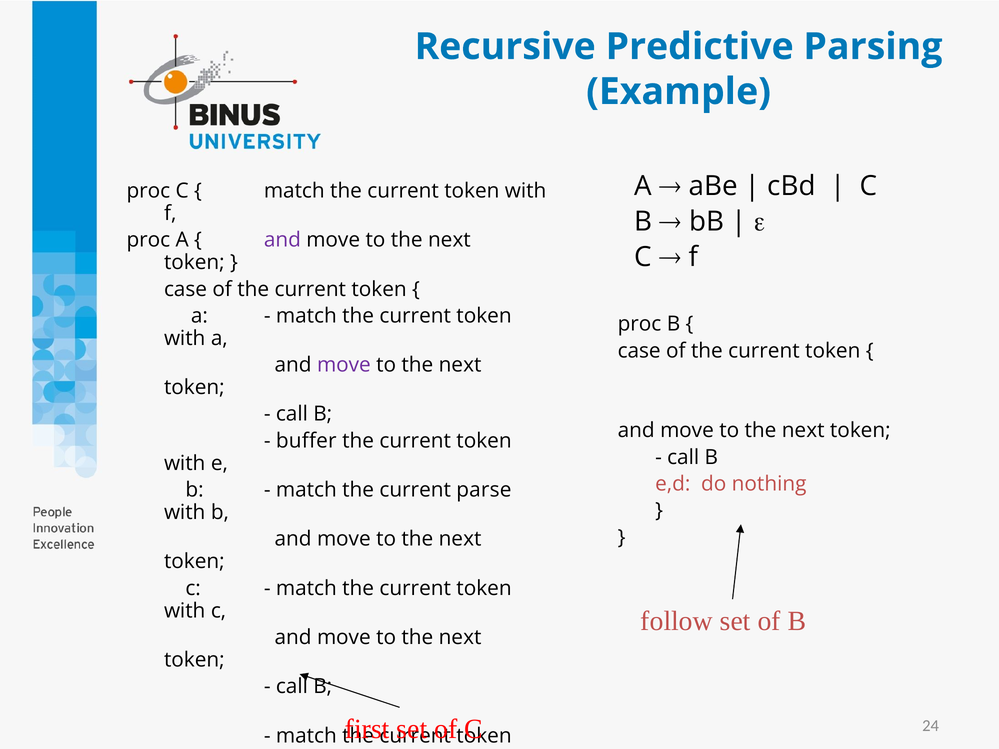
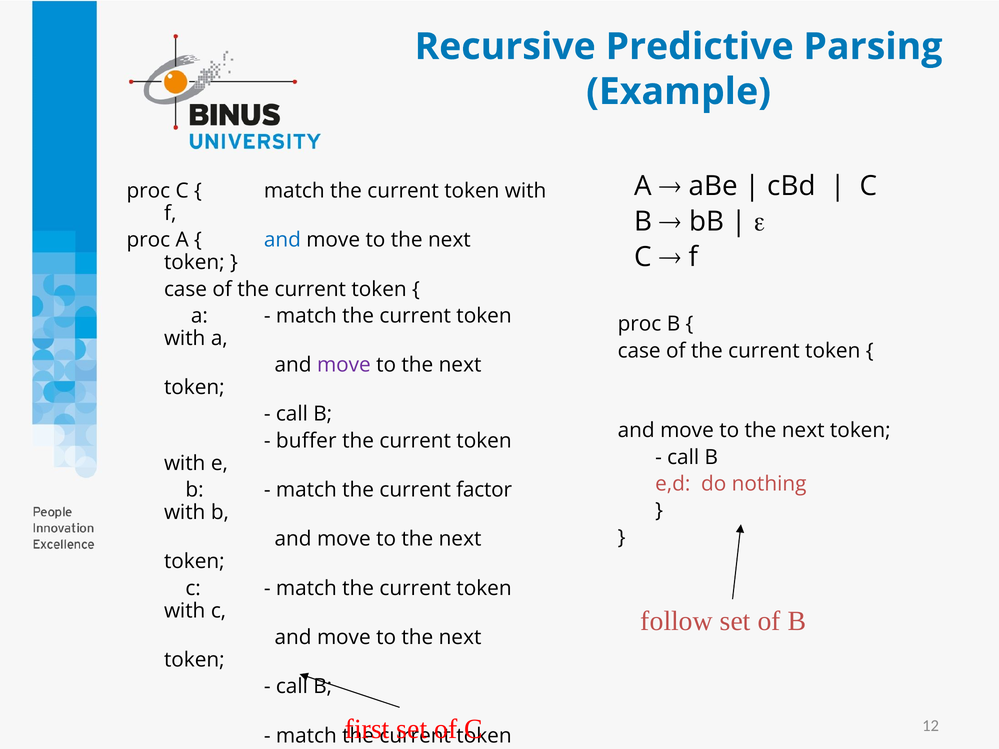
and at (282, 240) colour: purple -> blue
parse: parse -> factor
24: 24 -> 12
